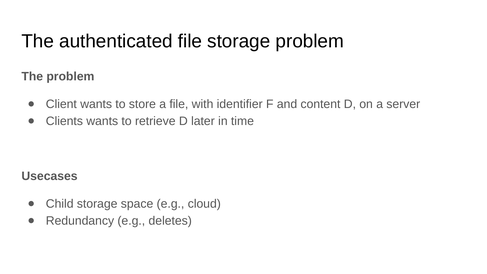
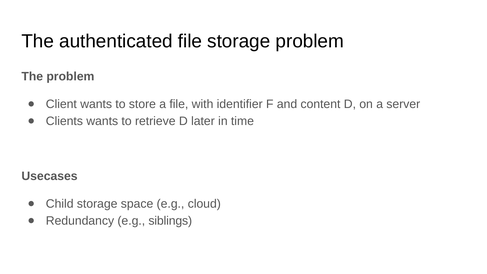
deletes: deletes -> siblings
